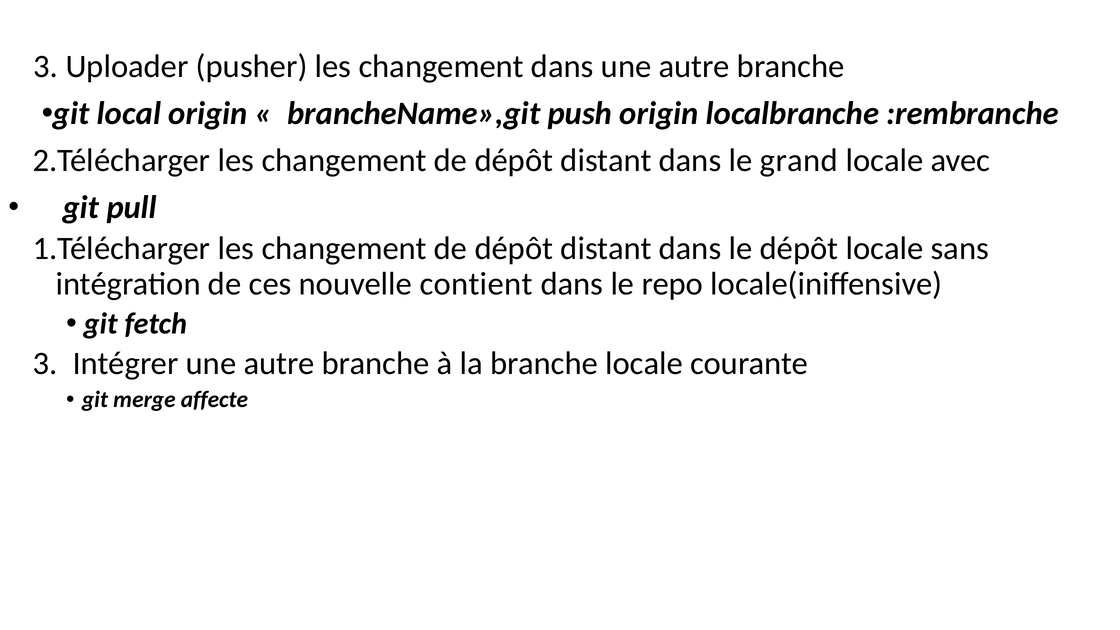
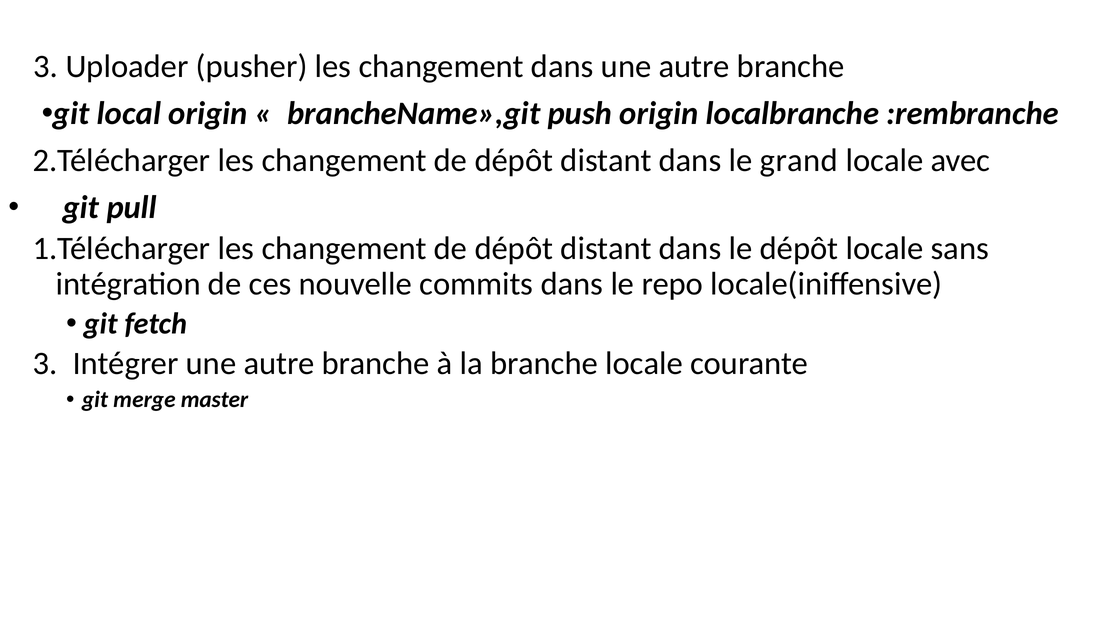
contient: contient -> commits
affecte: affecte -> master
